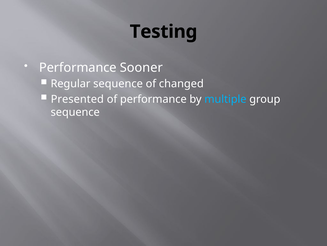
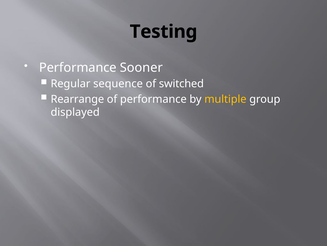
changed: changed -> switched
Presented: Presented -> Rearrange
multiple colour: light blue -> yellow
sequence at (75, 112): sequence -> displayed
